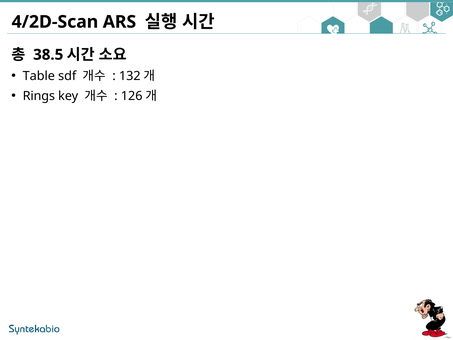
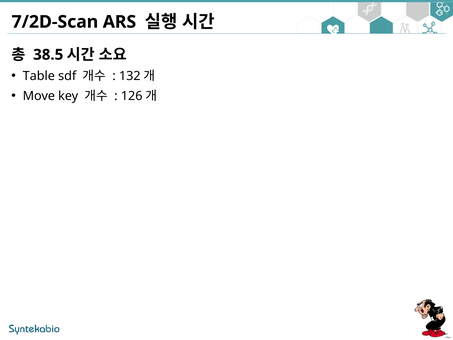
4/2D-Scan: 4/2D-Scan -> 7/2D-Scan
Rings: Rings -> Move
